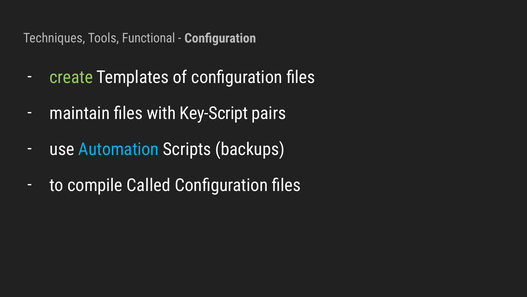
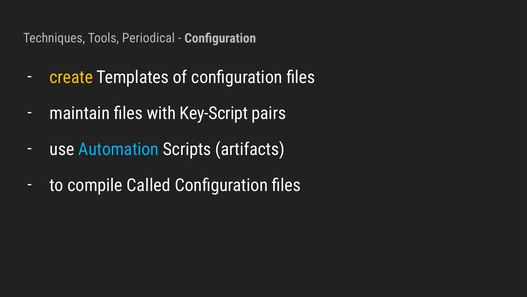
Functional: Functional -> Periodical
create colour: light green -> yellow
backups: backups -> artifacts
